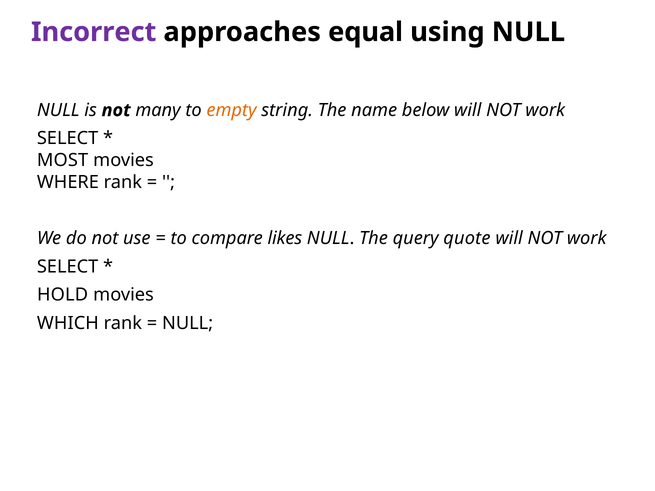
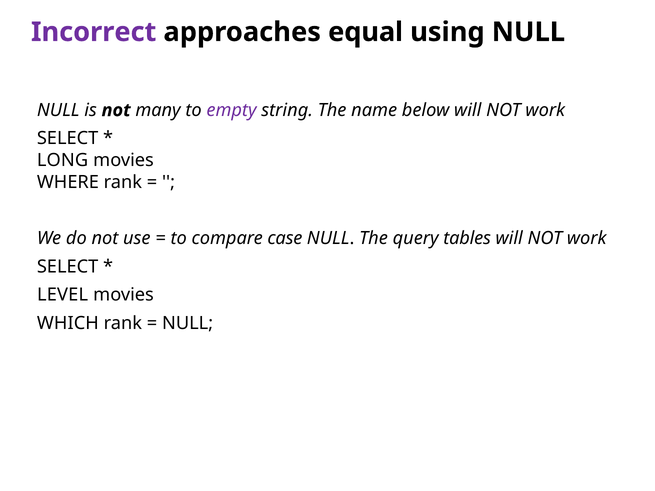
empty colour: orange -> purple
MOST: MOST -> LONG
likes: likes -> case
quote: quote -> tables
HOLD: HOLD -> LEVEL
